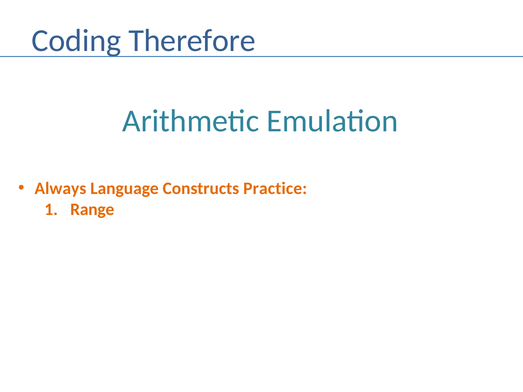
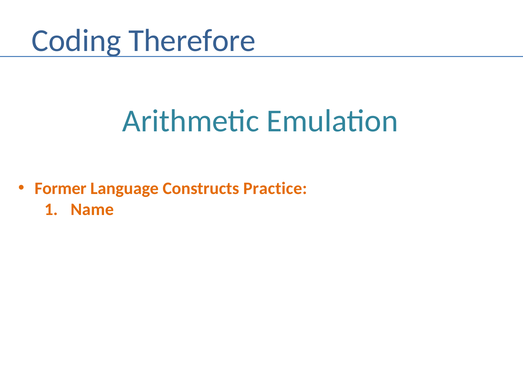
Always: Always -> Former
Range: Range -> Name
